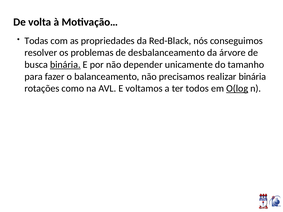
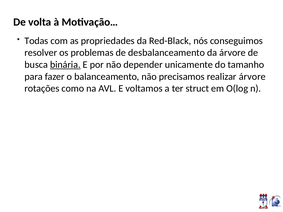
realizar binária: binária -> árvore
todos: todos -> struct
O(log underline: present -> none
